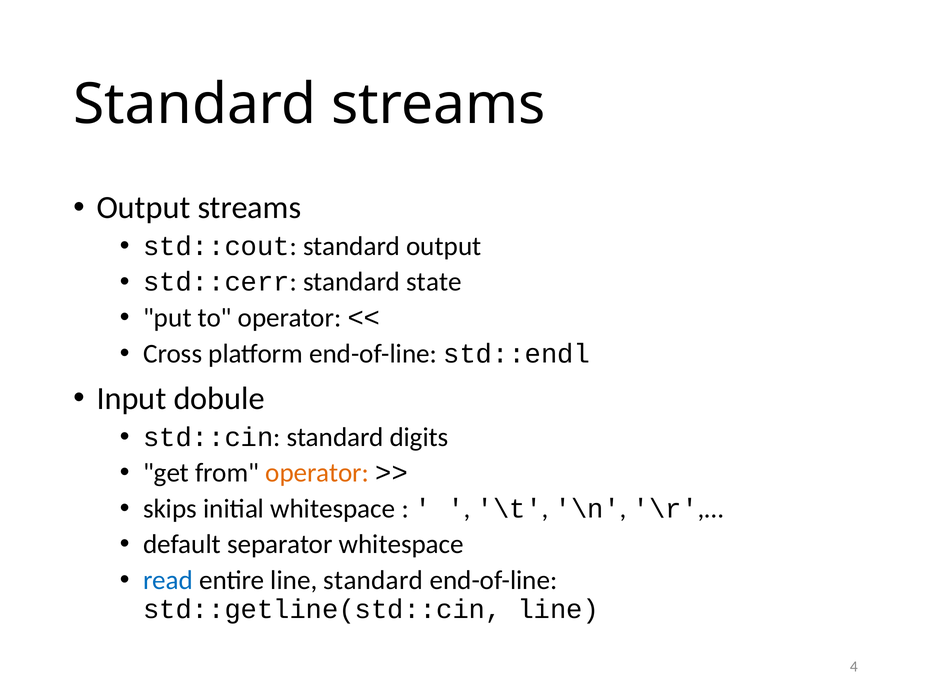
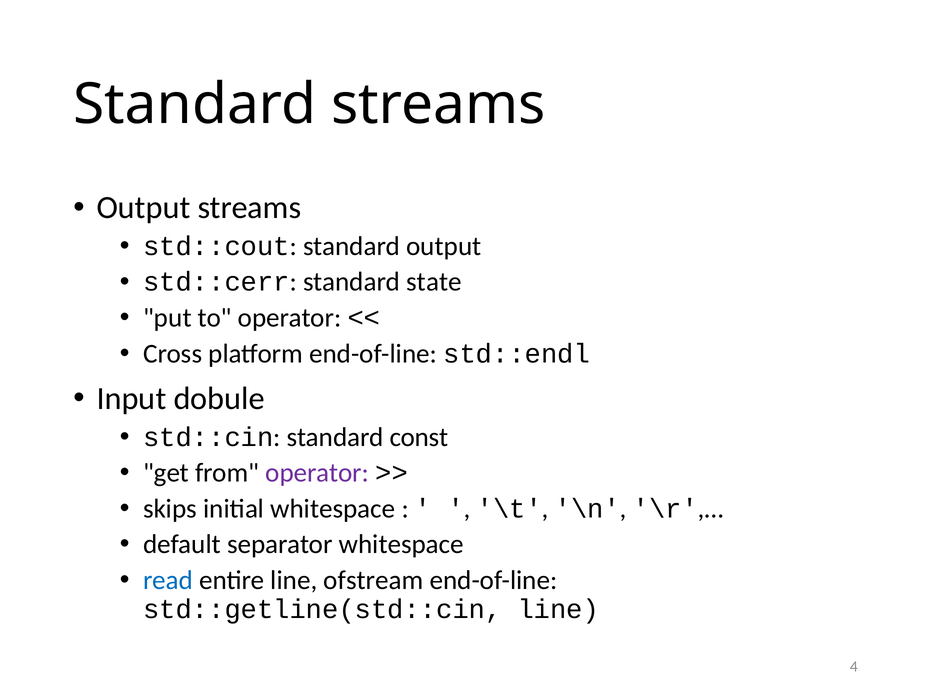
digits: digits -> const
operator at (317, 473) colour: orange -> purple
line standard: standard -> ofstream
